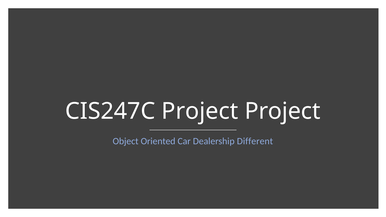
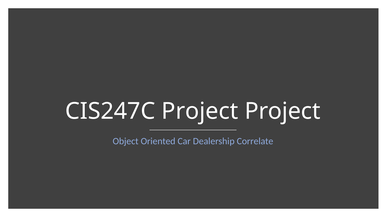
Different: Different -> Correlate
